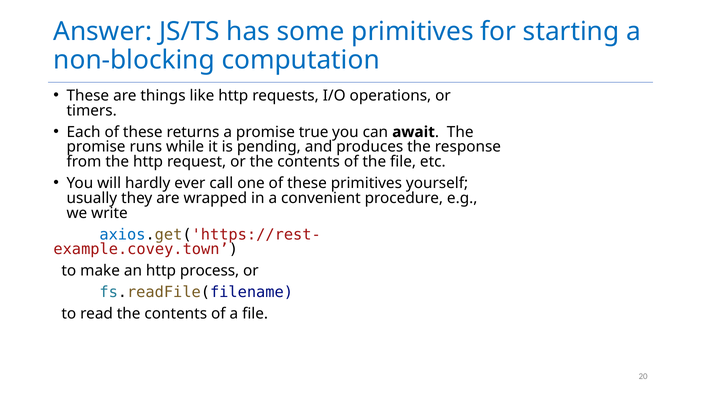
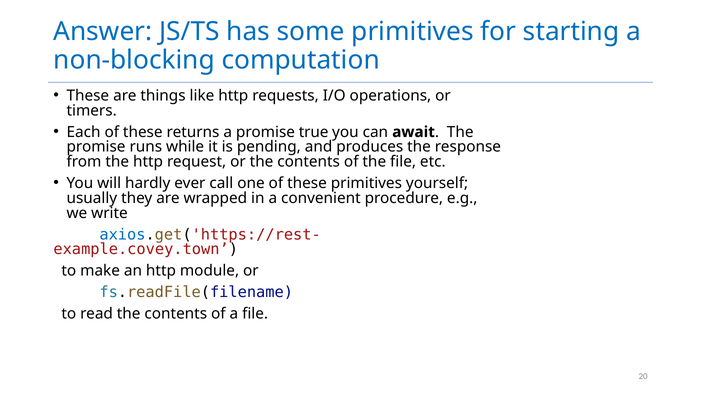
process: process -> module
